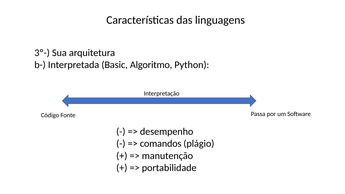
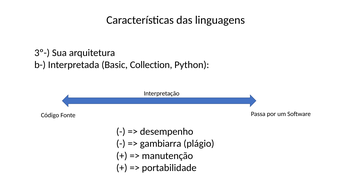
Algoritmo: Algoritmo -> Collection
comandos: comandos -> gambiarra
